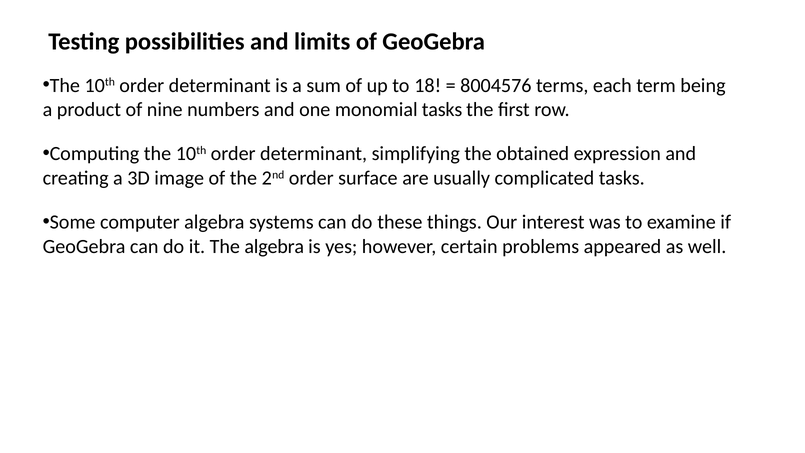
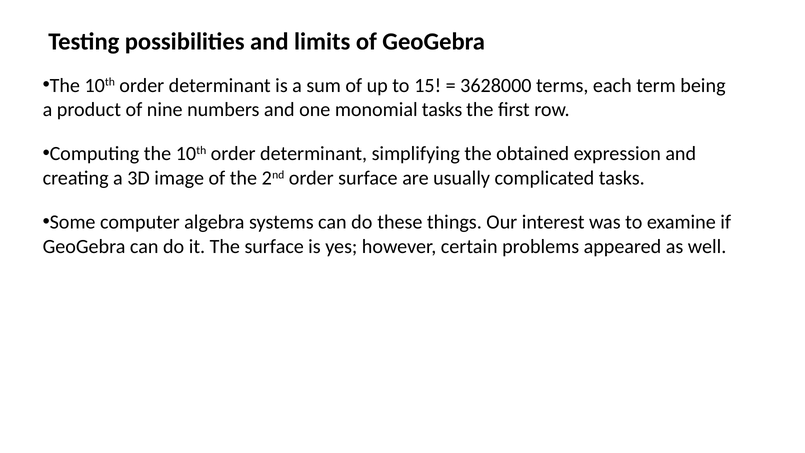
18: 18 -> 15
8004576: 8004576 -> 3628000
The algebra: algebra -> surface
